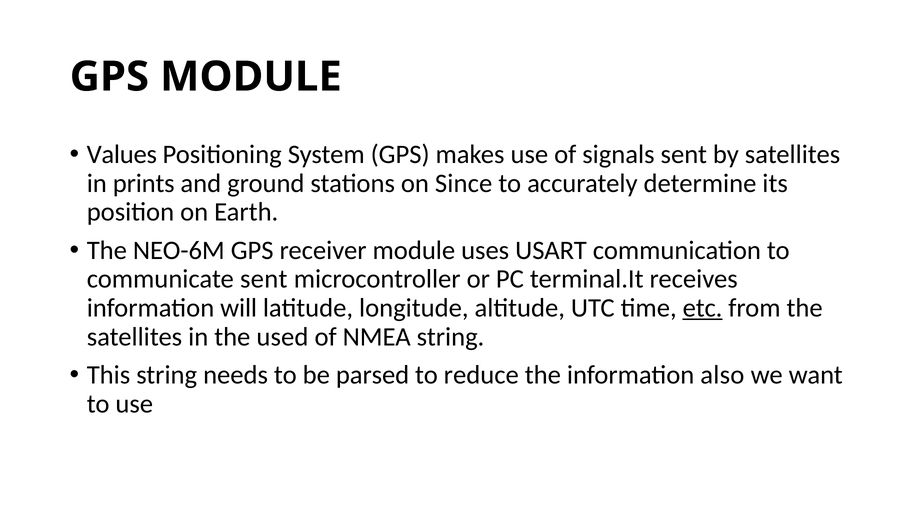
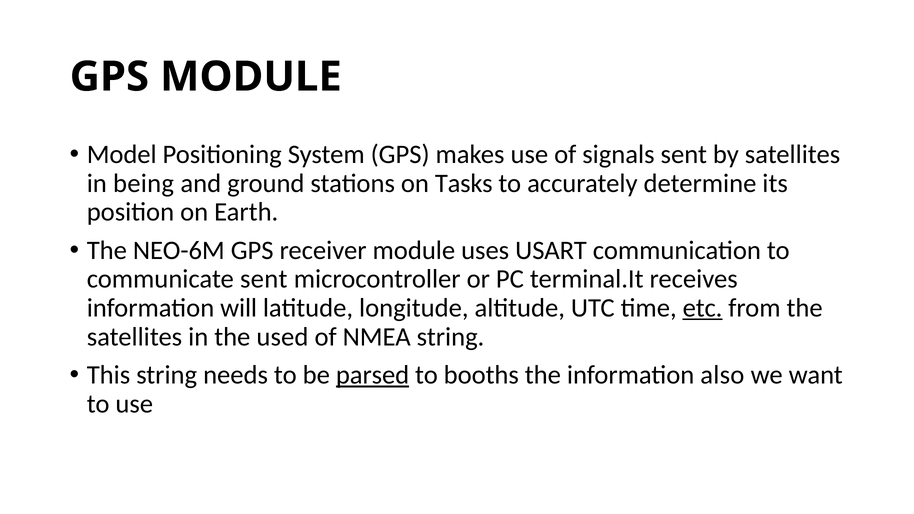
Values: Values -> Model
prints: prints -> being
Since: Since -> Tasks
parsed underline: none -> present
reduce: reduce -> booths
